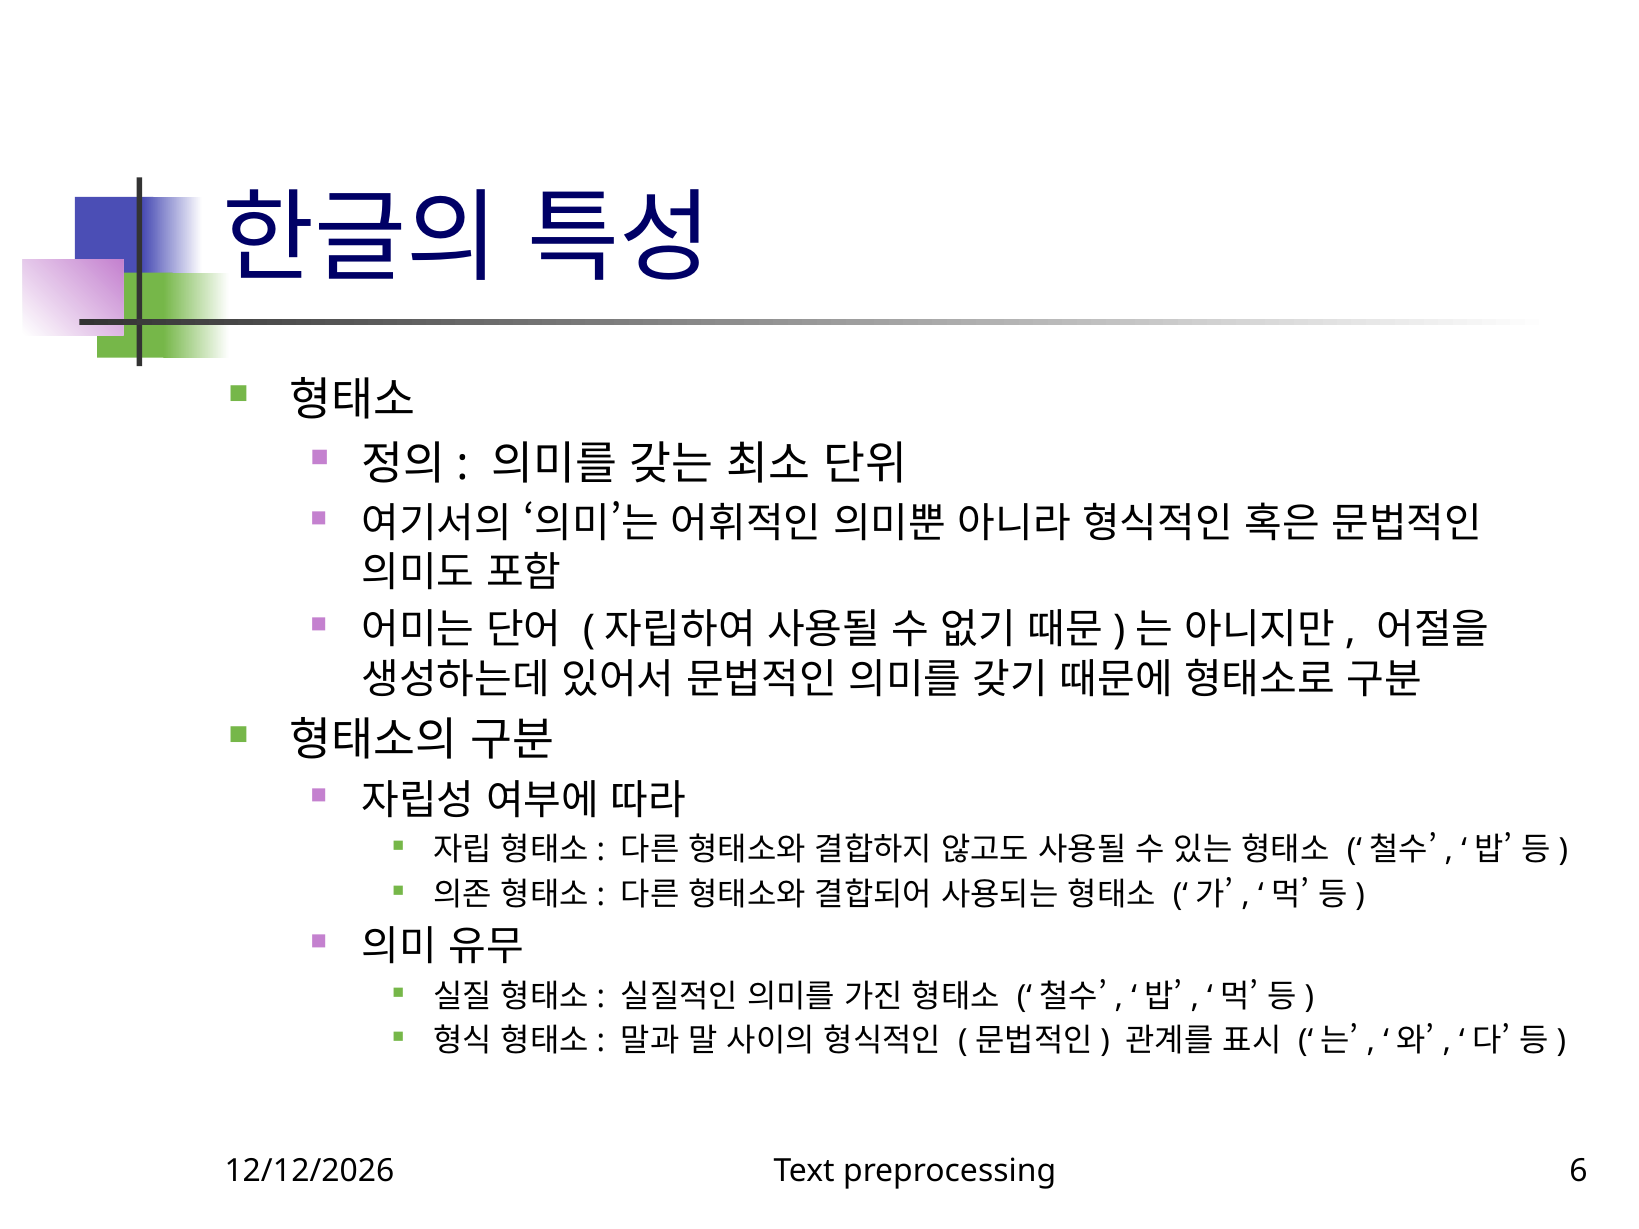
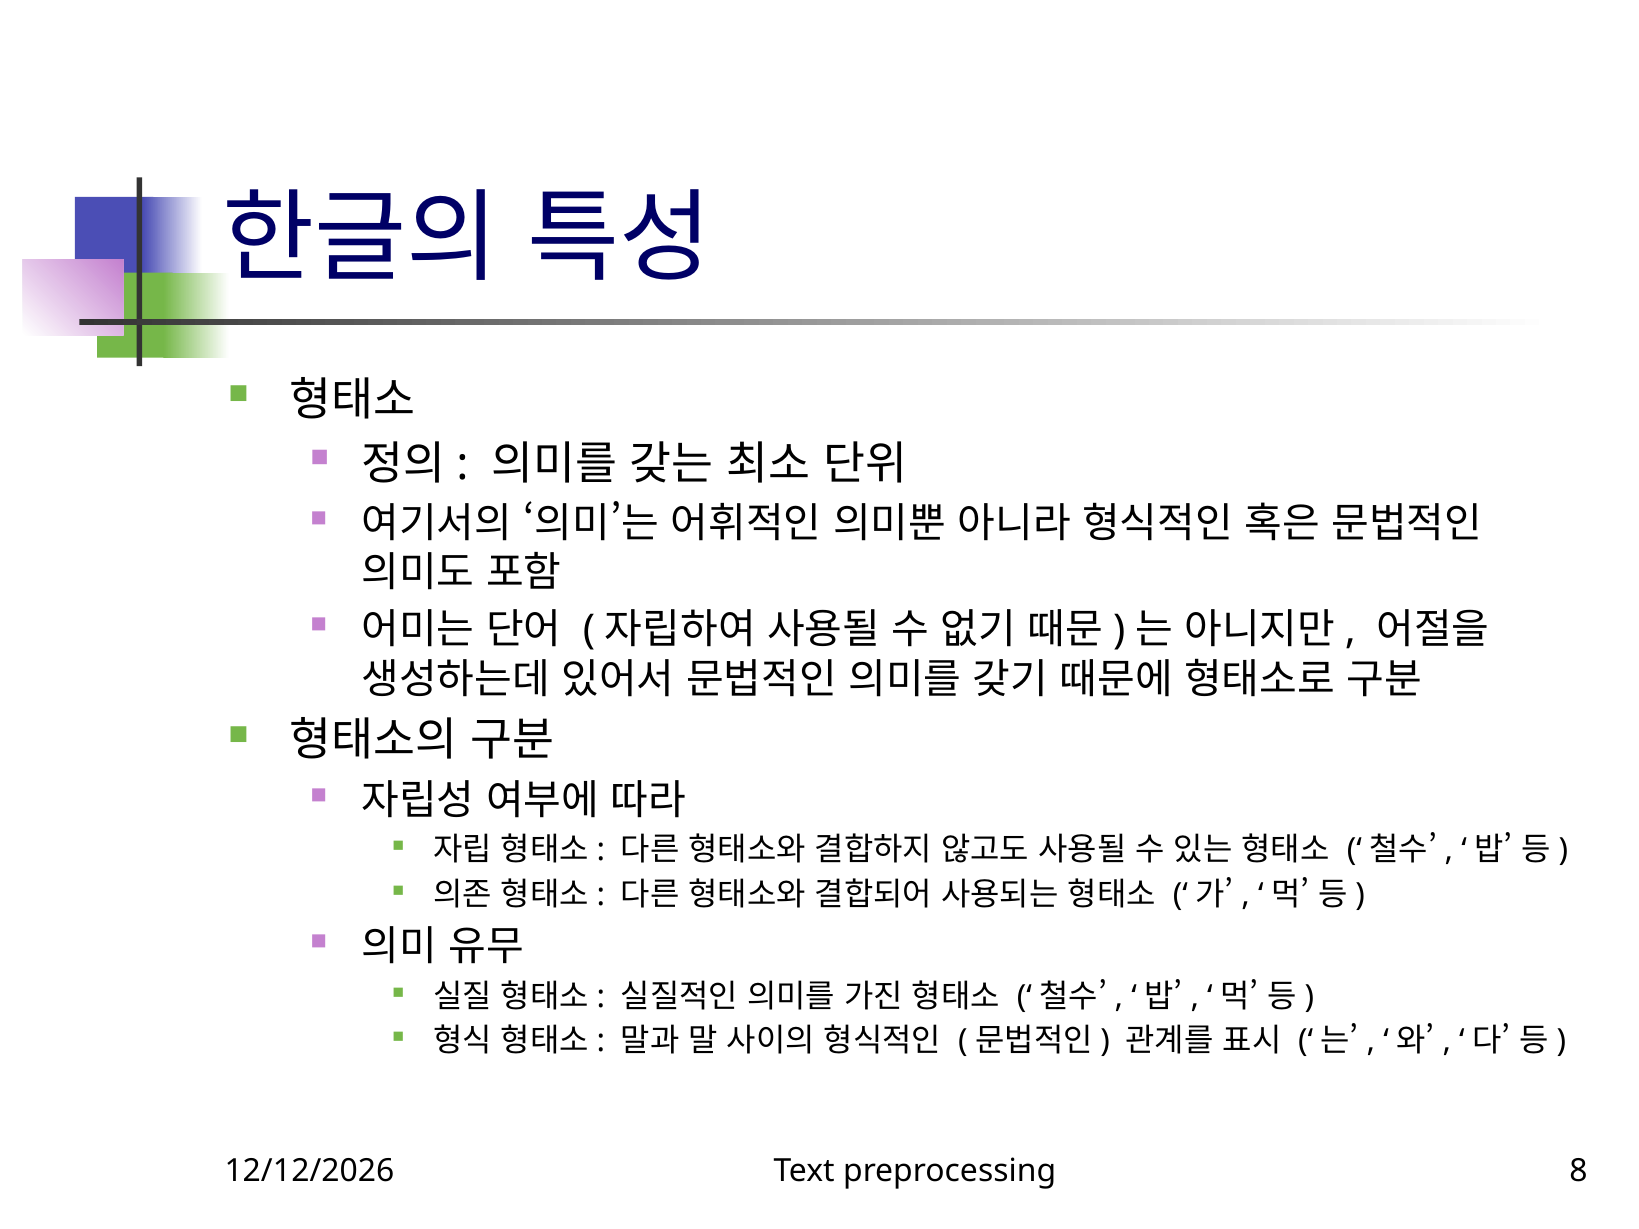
6: 6 -> 8
